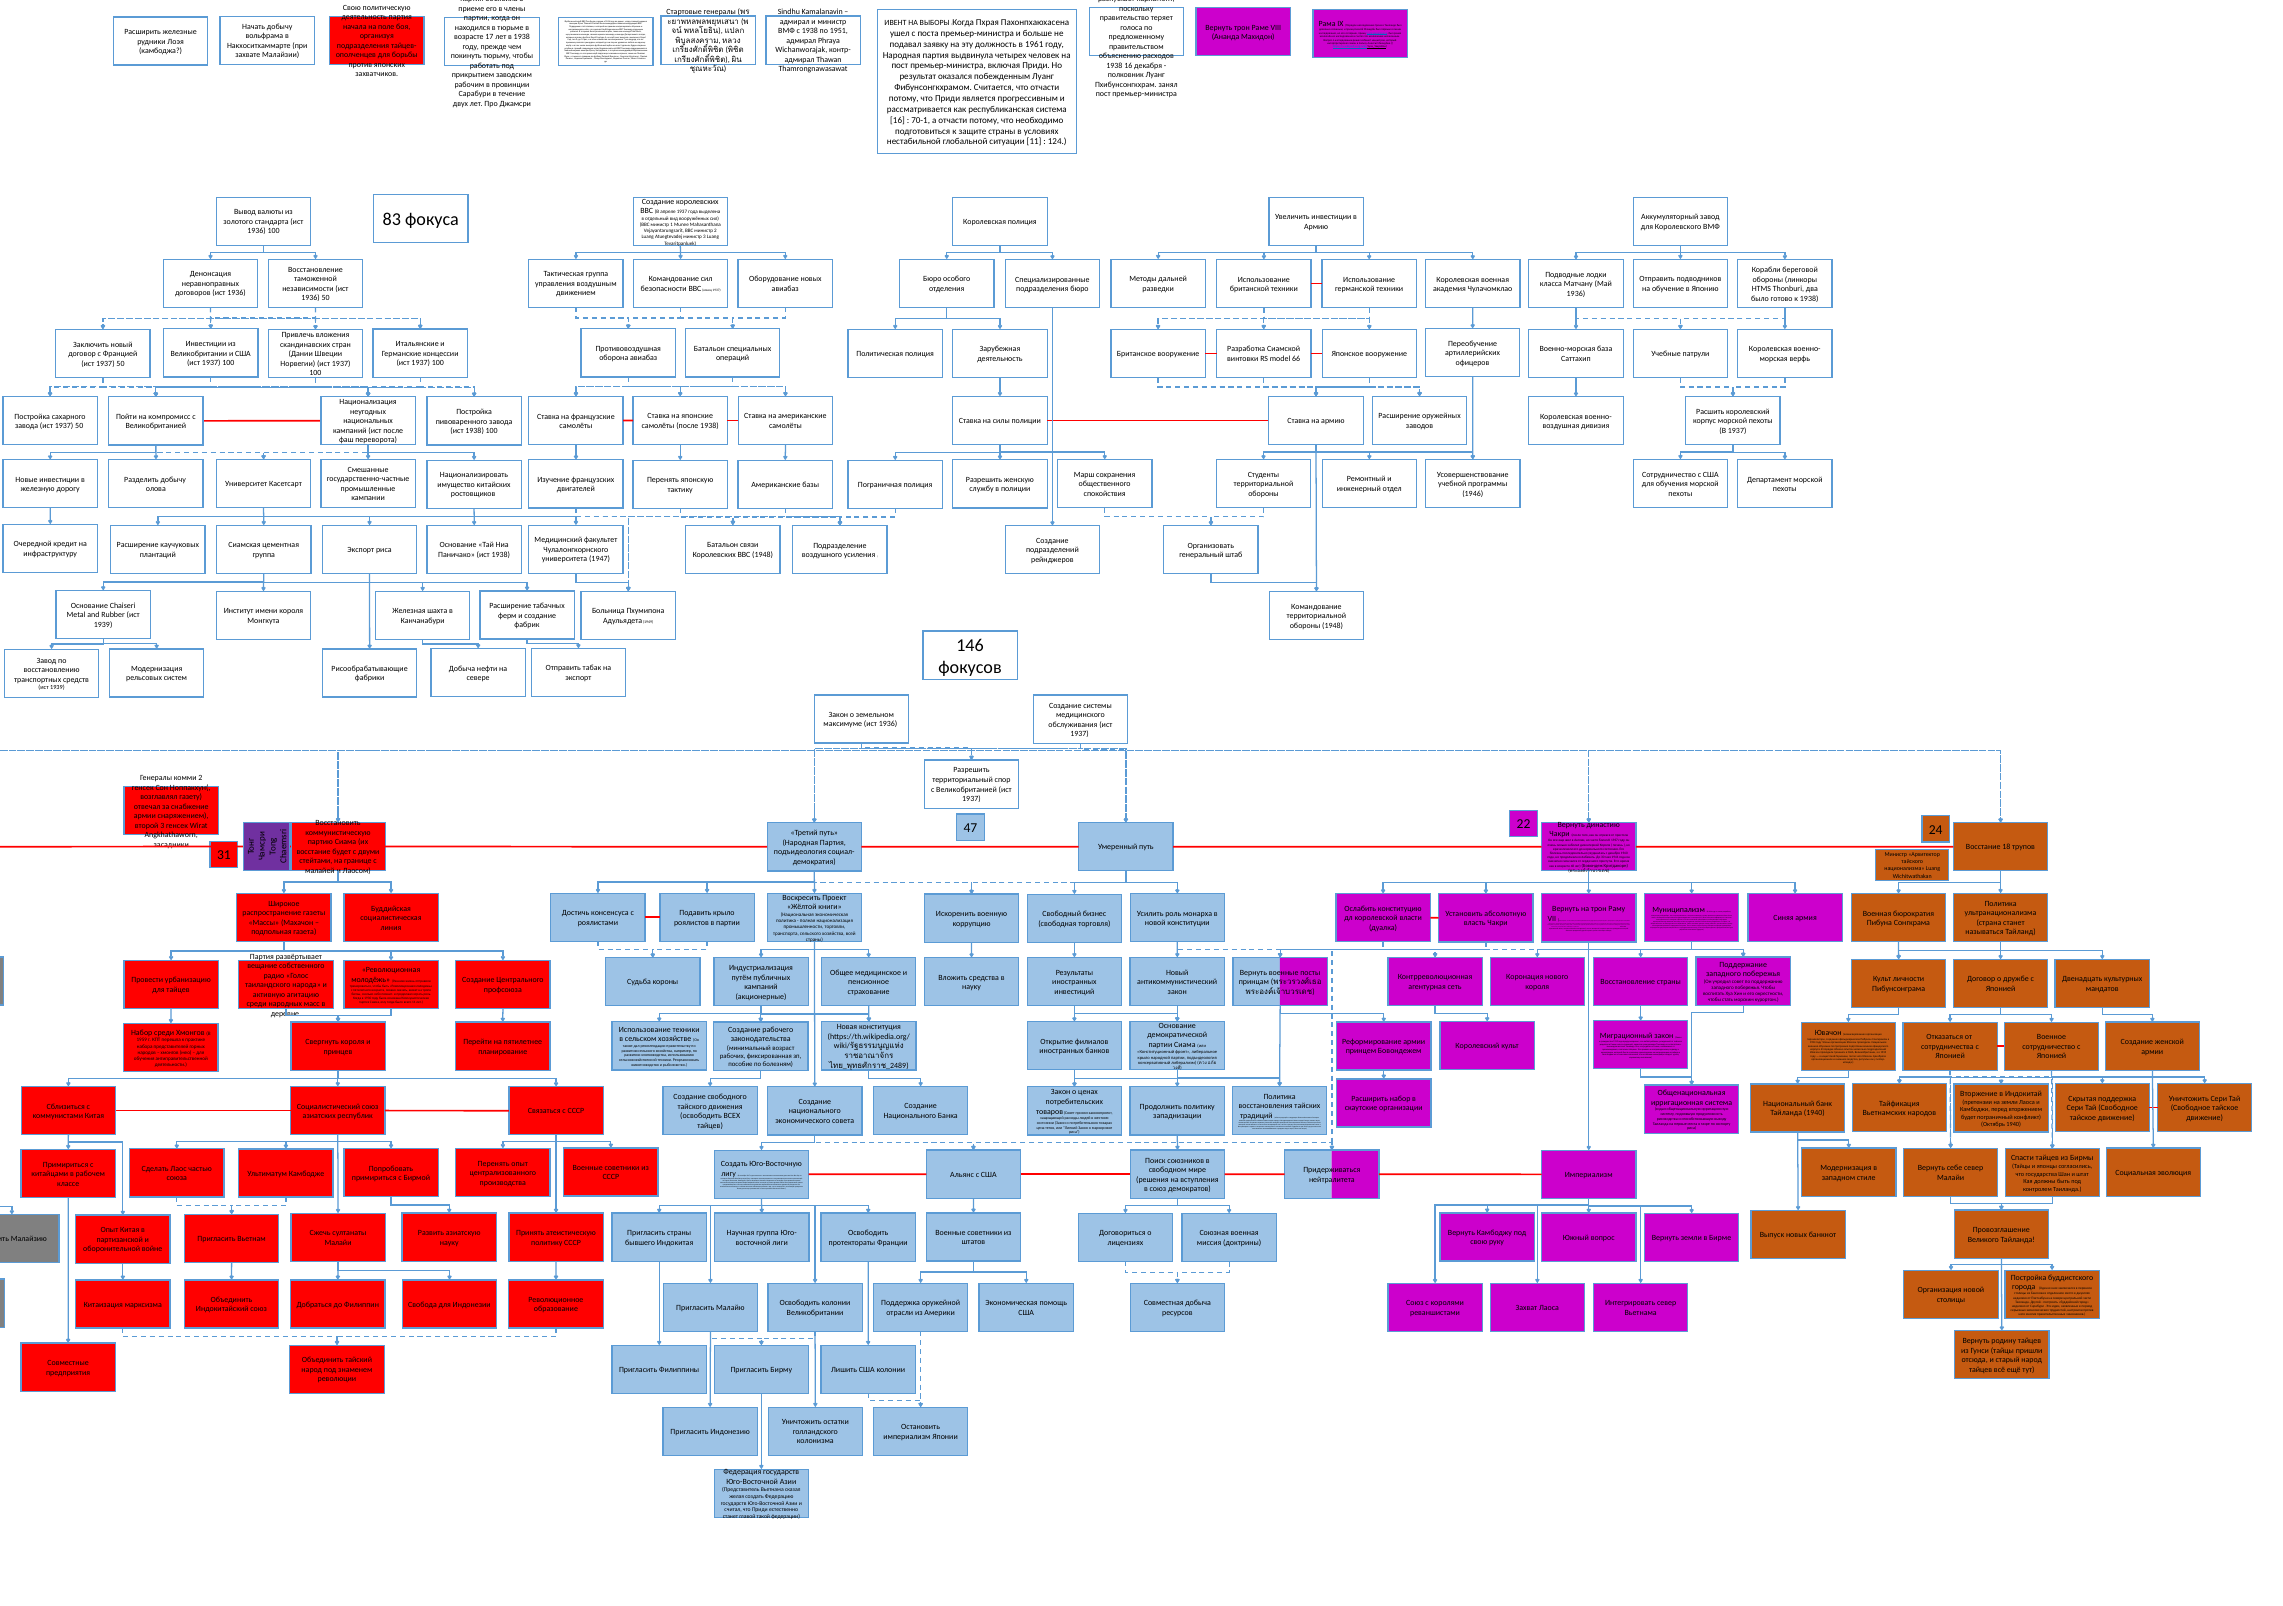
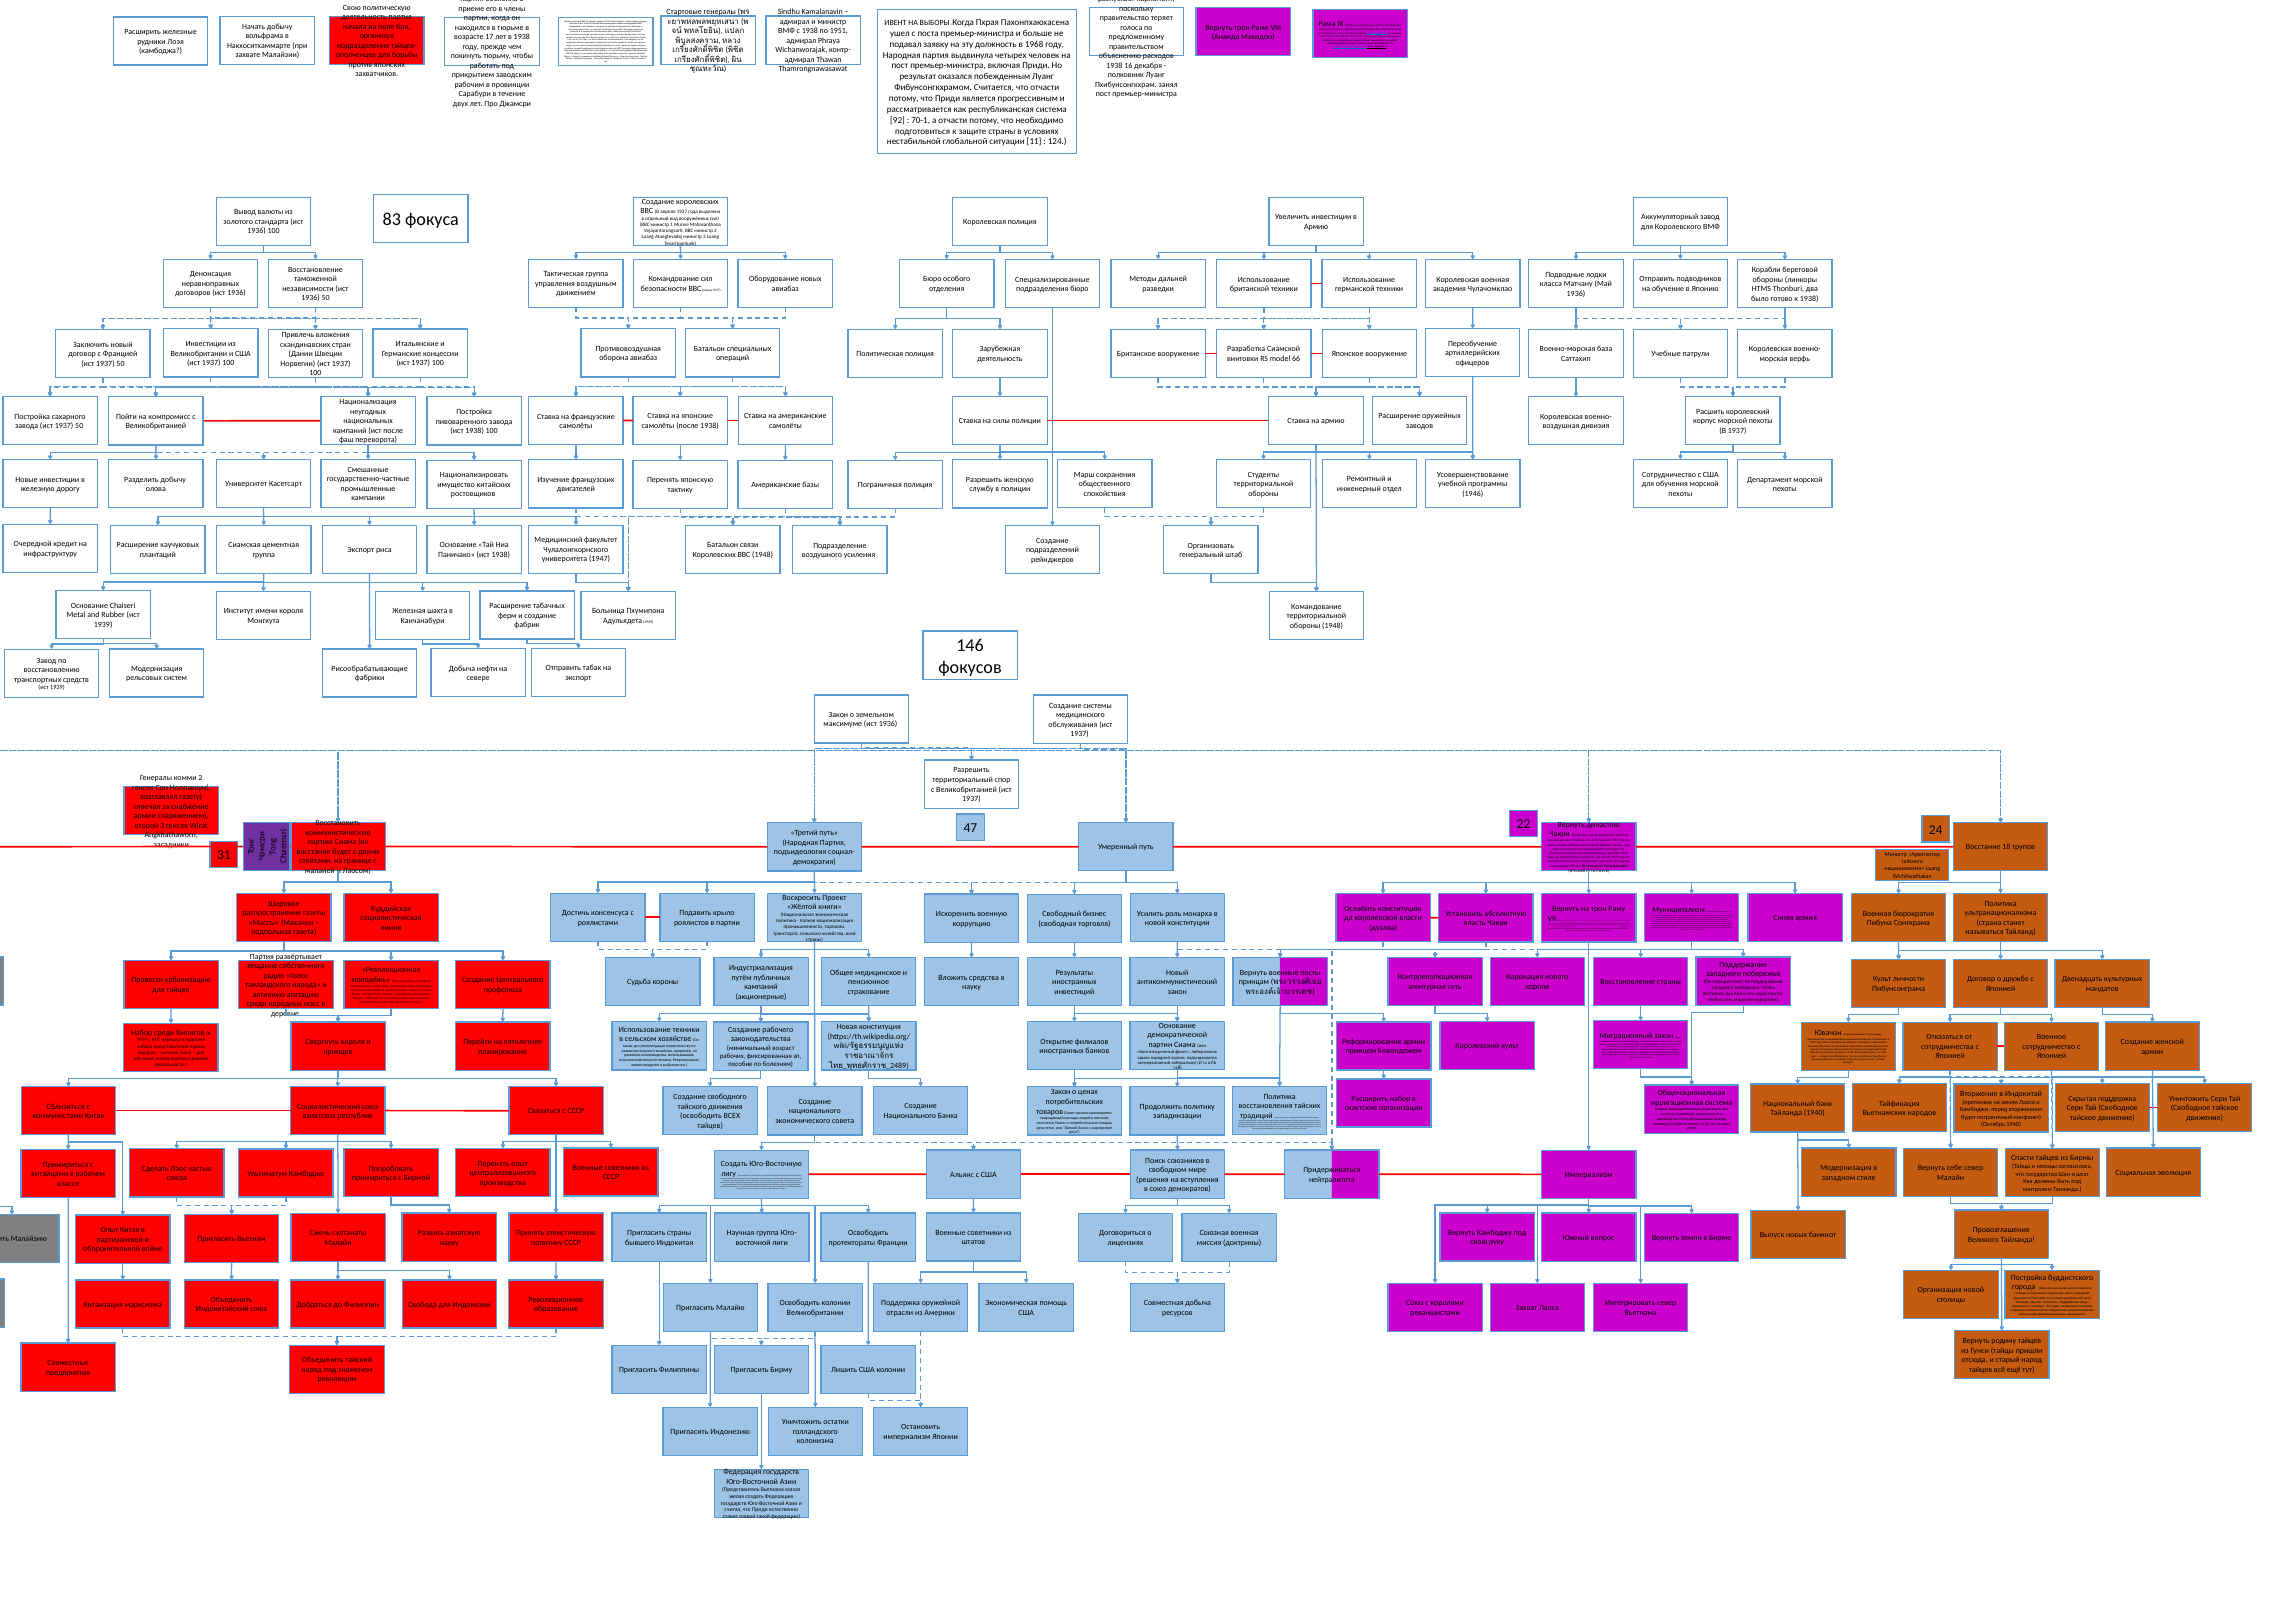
1961: 1961 -> 1968
16 at (898, 120): 16 -> 92
